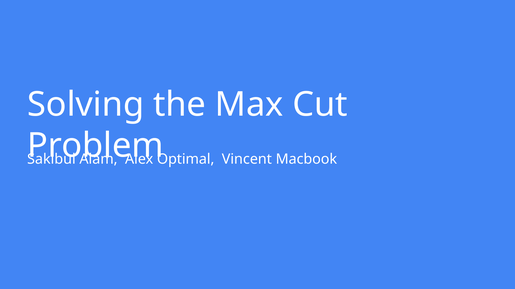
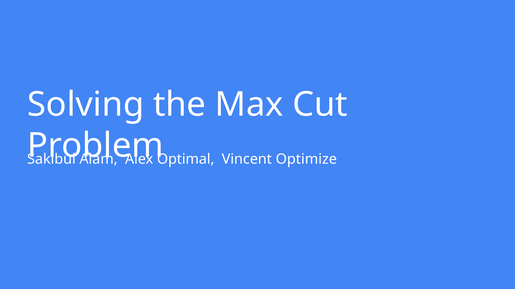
Macbook: Macbook -> Optimize
